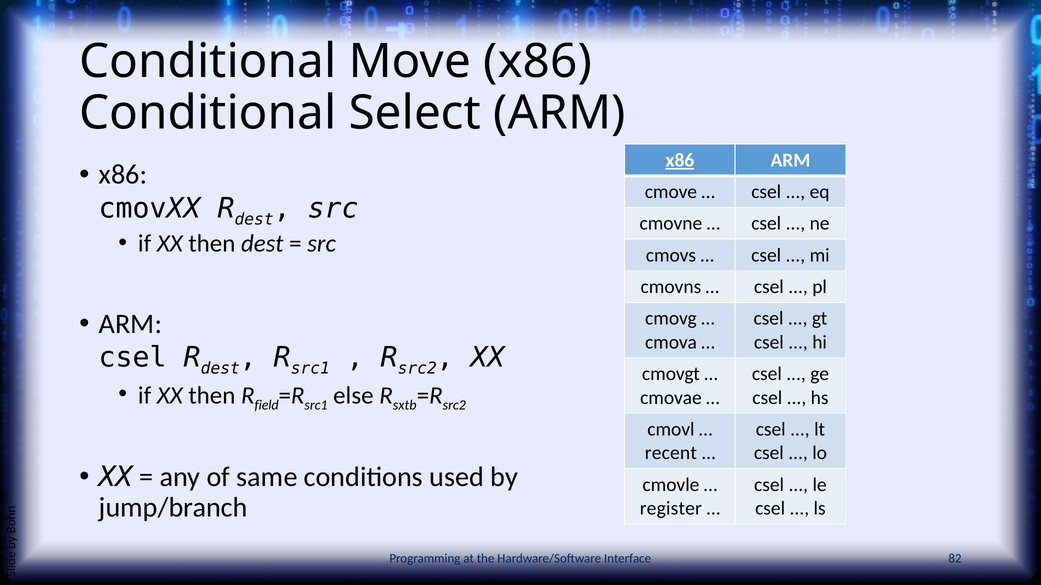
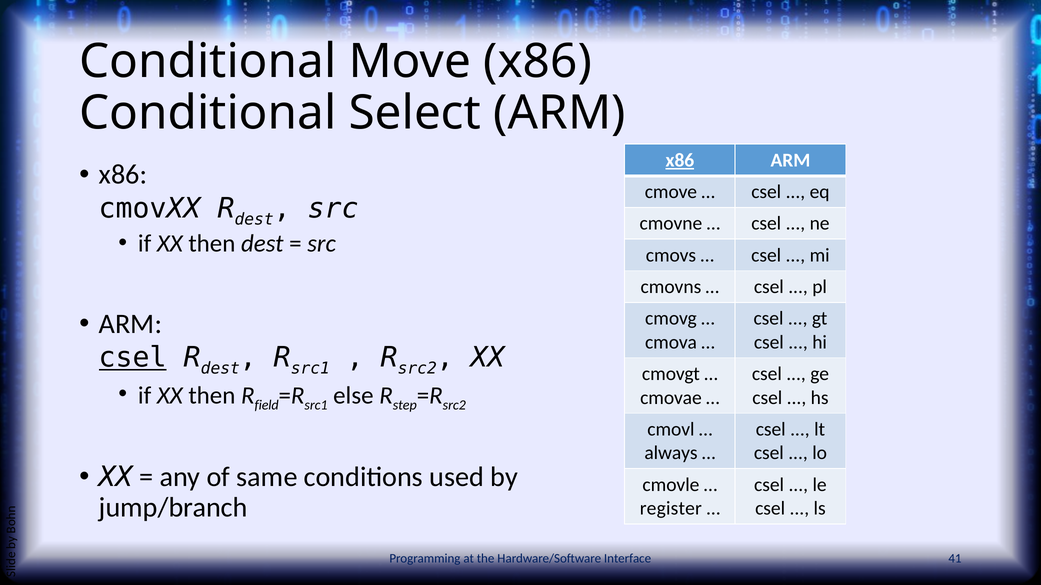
csel at (133, 358) underline: none -> present
sxtb: sxtb -> step
recent: recent -> always
82: 82 -> 41
